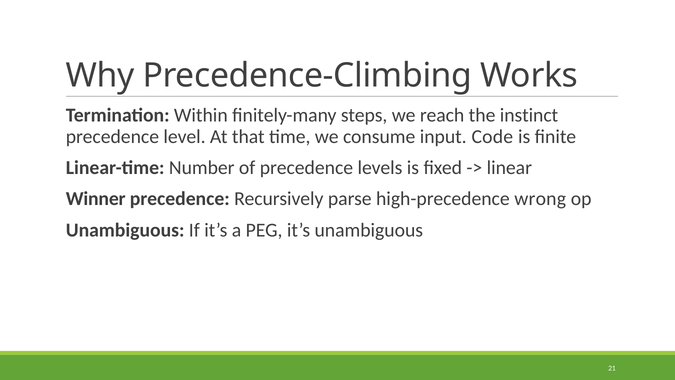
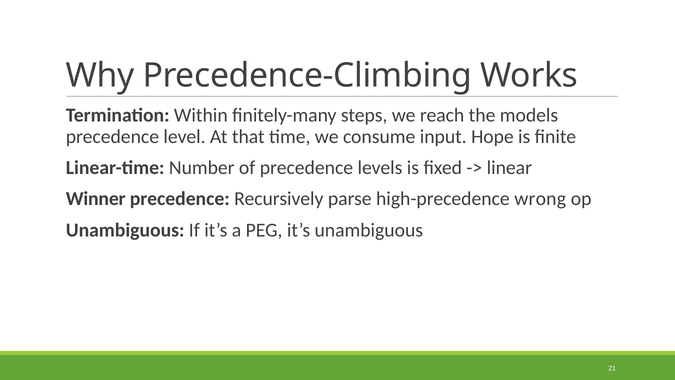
instinct: instinct -> models
Code: Code -> Hope
